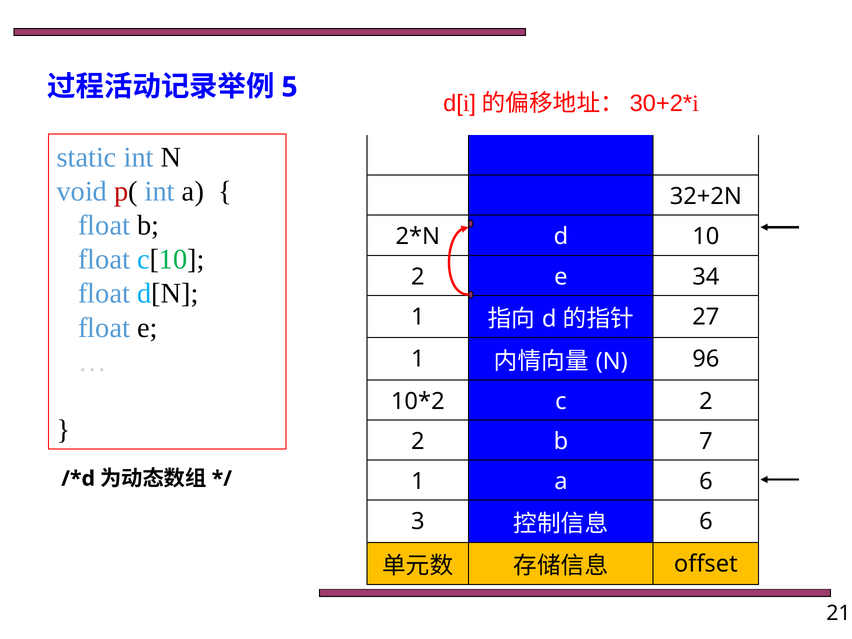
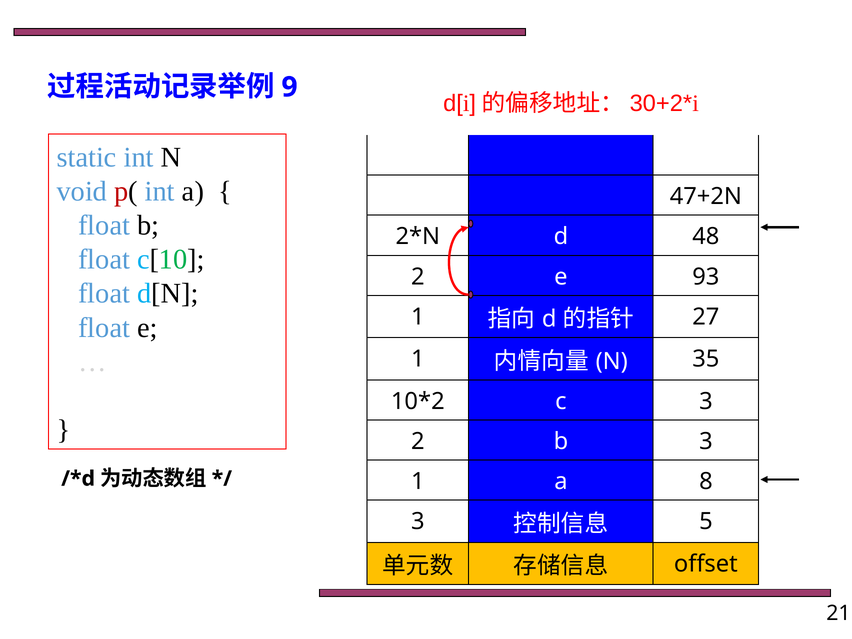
5: 5 -> 9
32+2N: 32+2N -> 47+2N
10: 10 -> 48
34: 34 -> 93
96: 96 -> 35
c 2: 2 -> 3
b 7: 7 -> 3
a 6: 6 -> 8
6 at (706, 522): 6 -> 5
